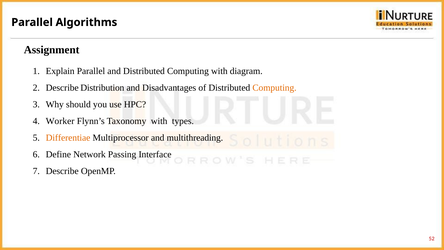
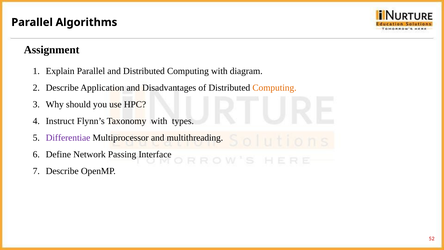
Distribution: Distribution -> Application
Worker: Worker -> Instruct
Differentiae colour: orange -> purple
